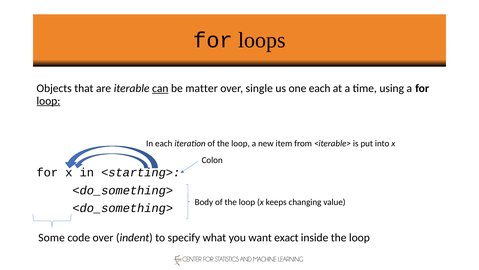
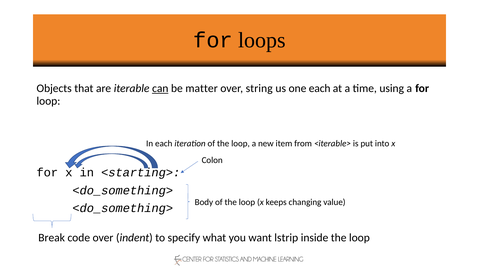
single: single -> string
loop at (48, 101) underline: present -> none
Some: Some -> Break
exact: exact -> lstrip
